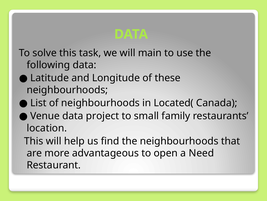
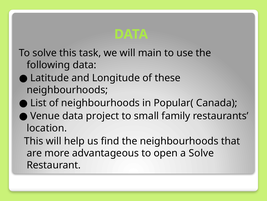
Located(: Located( -> Popular(
a Need: Need -> Solve
